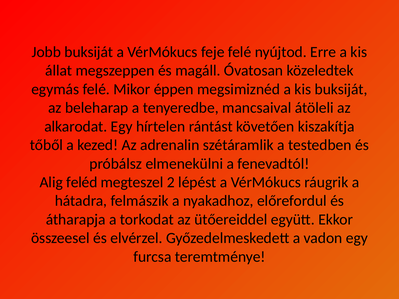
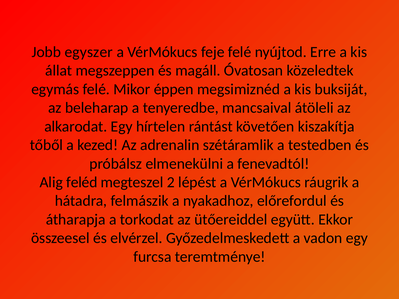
Jobb buksiját: buksiját -> egyszer
